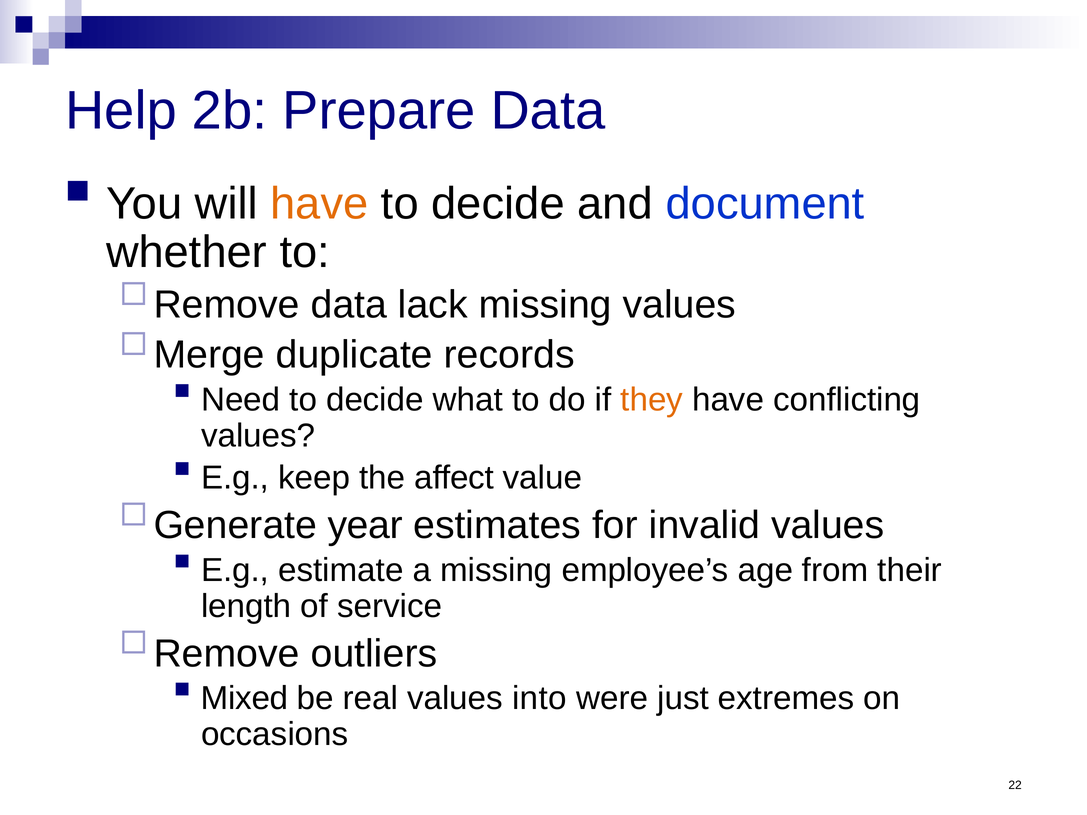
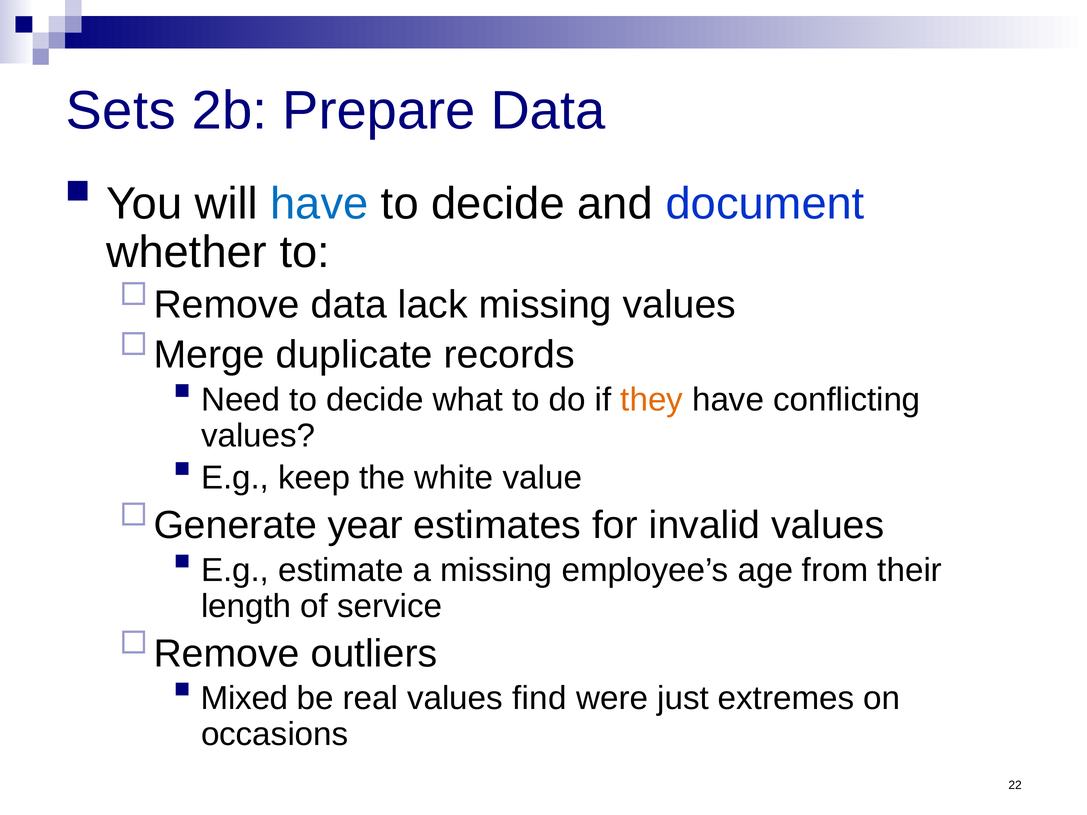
Help: Help -> Sets
have at (319, 204) colour: orange -> blue
affect: affect -> white
into: into -> find
